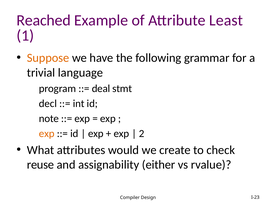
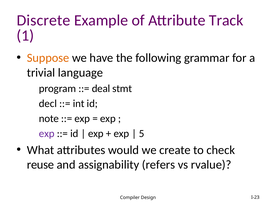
Reached: Reached -> Discrete
Least: Least -> Track
exp at (47, 134) colour: orange -> purple
2: 2 -> 5
either: either -> refers
